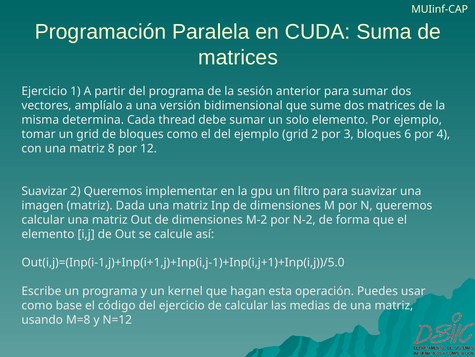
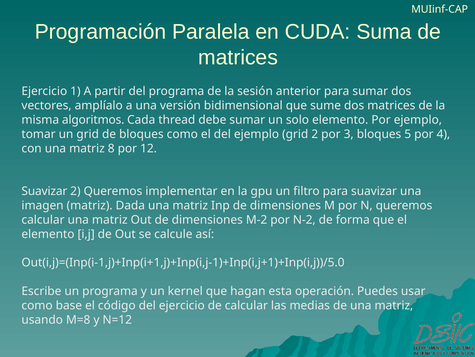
determina: determina -> algoritmos
6: 6 -> 5
